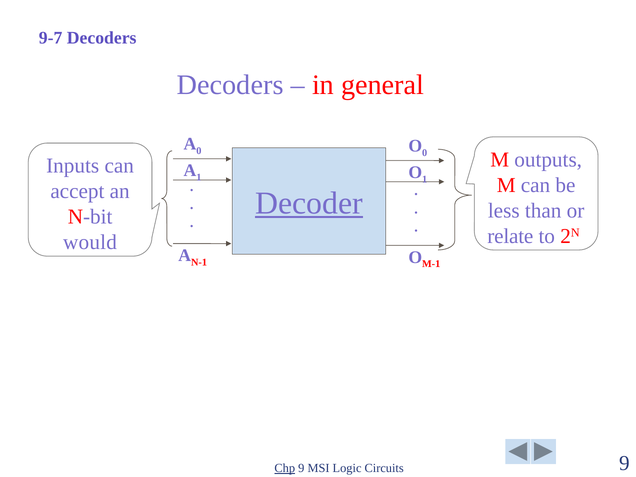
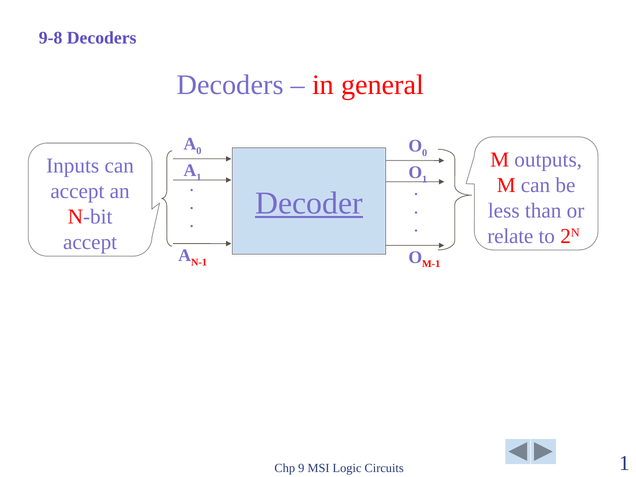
9-7: 9-7 -> 9-8
would at (90, 242): would -> accept
Chp underline: present -> none
Circuits 9: 9 -> 1
